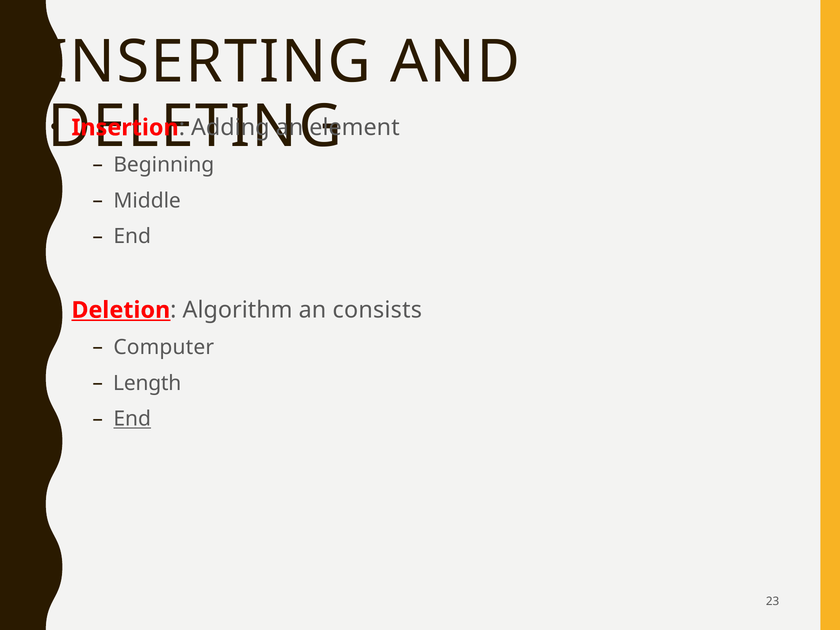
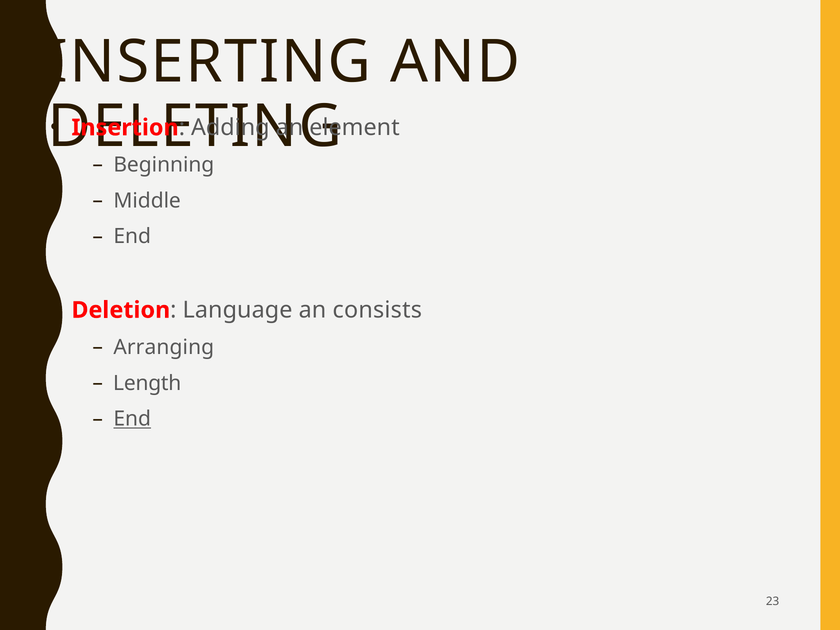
Deletion underline: present -> none
Algorithm: Algorithm -> Language
Computer: Computer -> Arranging
